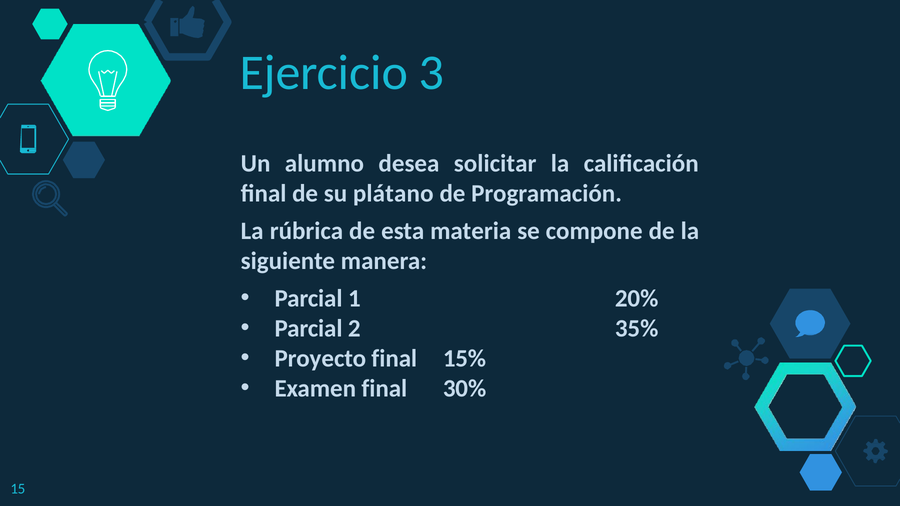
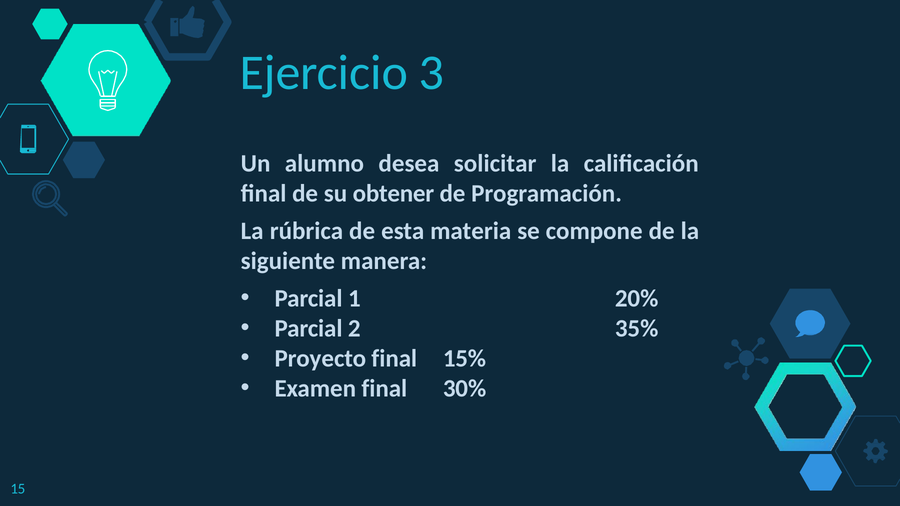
plátano: plátano -> obtener
